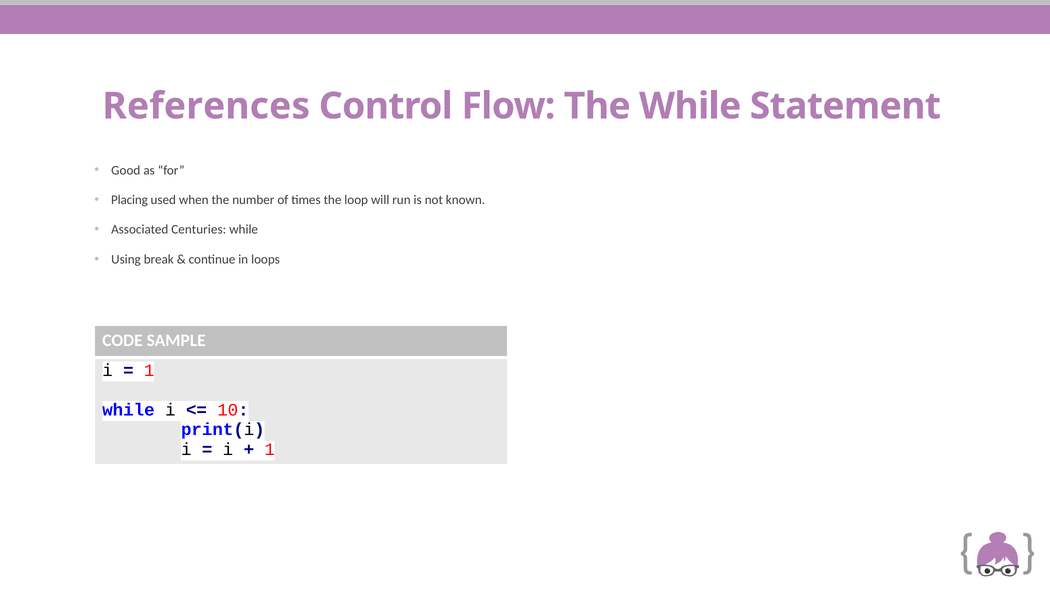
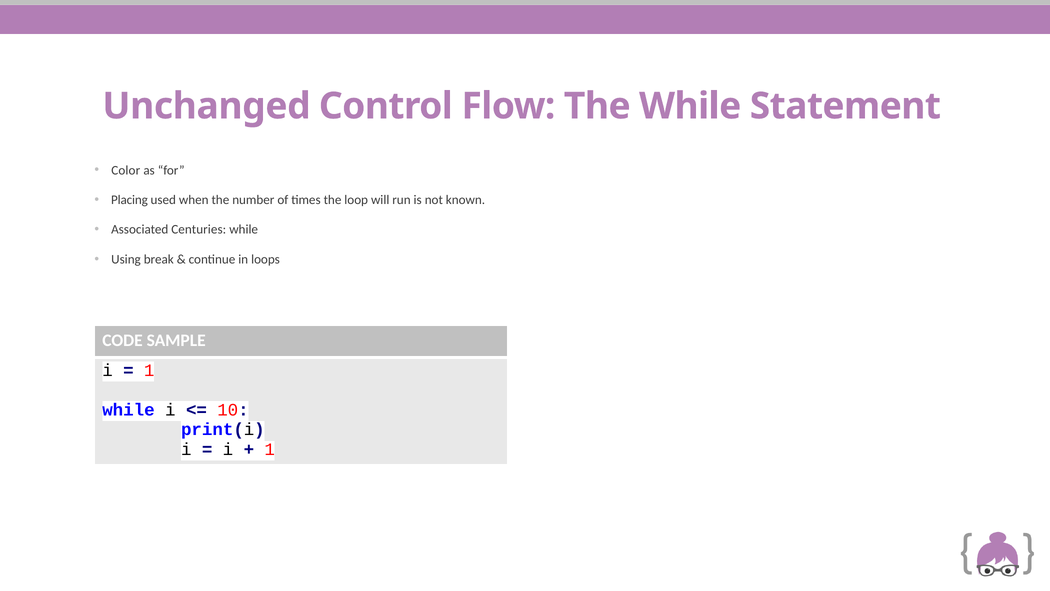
References: References -> Unchanged
Good: Good -> Color
